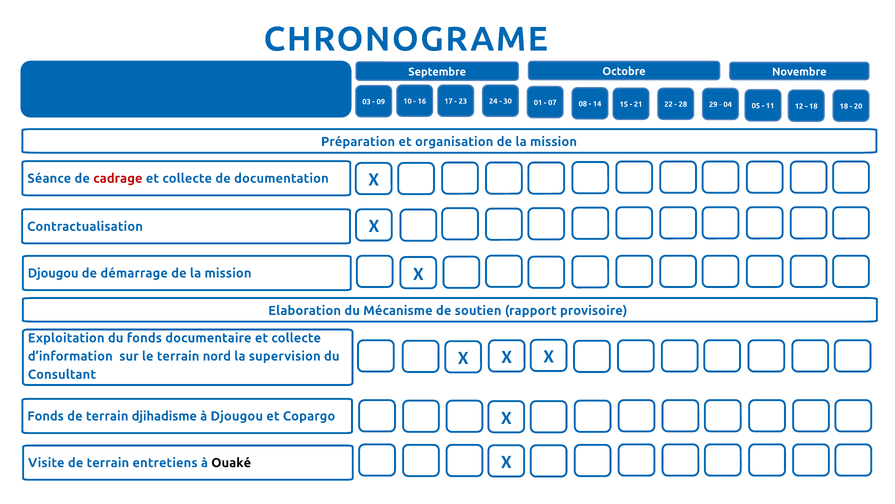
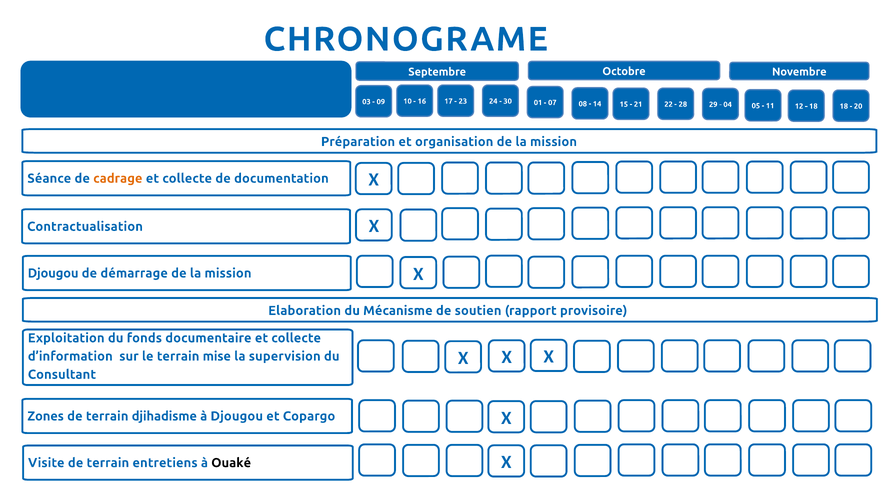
cadrage colour: red -> orange
nord: nord -> mise
Fonds at (46, 416): Fonds -> Zones
